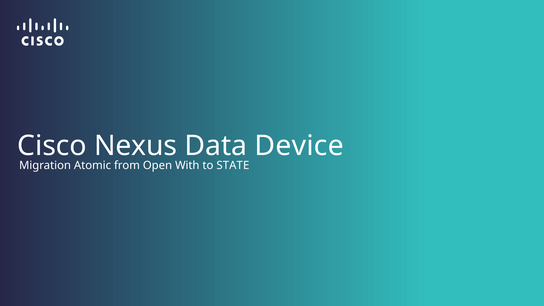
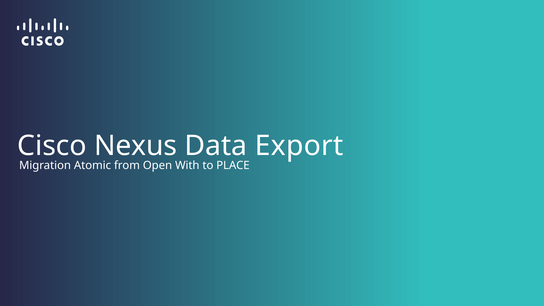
Device: Device -> Export
STATE: STATE -> PLACE
